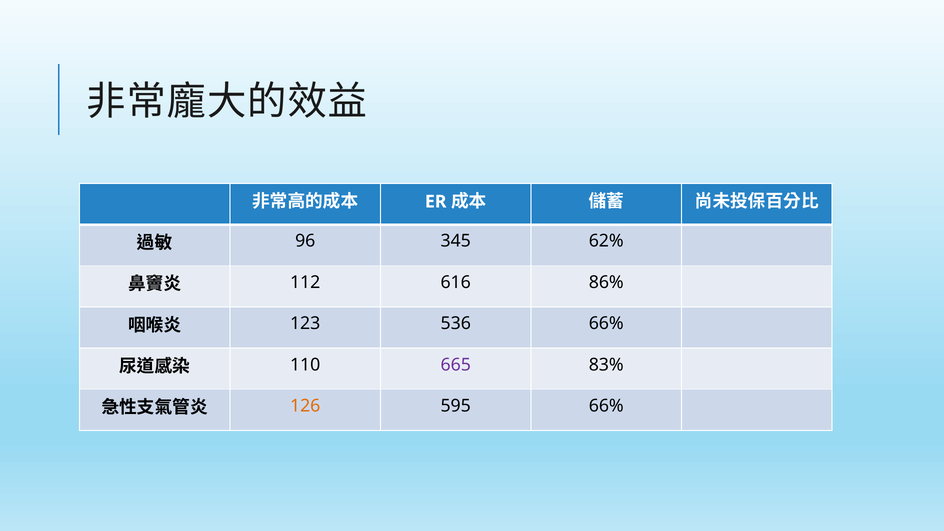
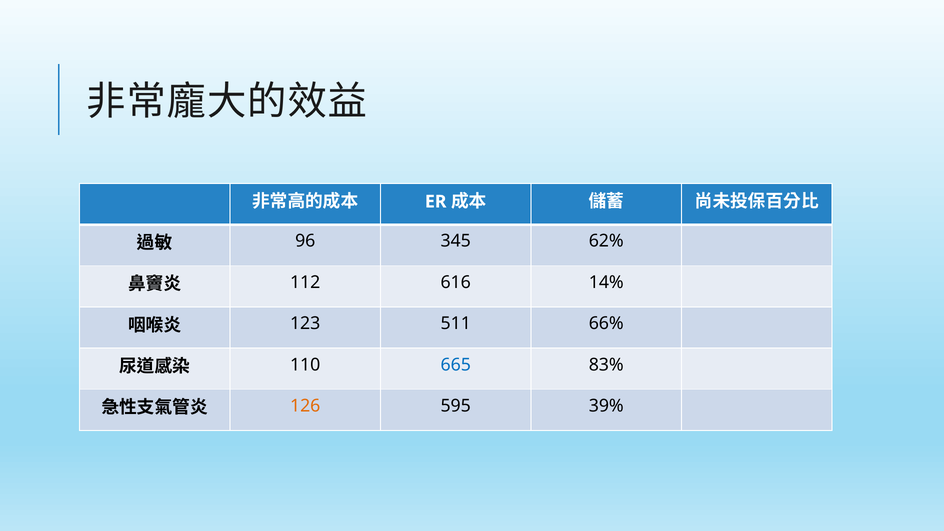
86%: 86% -> 14%
536: 536 -> 511
665 colour: purple -> blue
595 66%: 66% -> 39%
